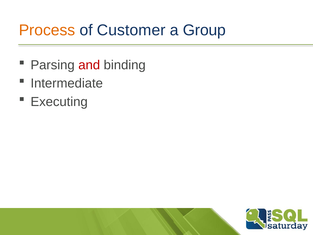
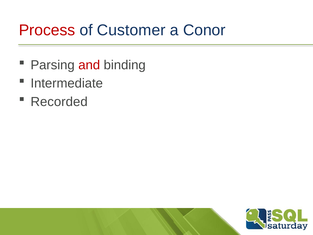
Process colour: orange -> red
Group: Group -> Conor
Executing: Executing -> Recorded
